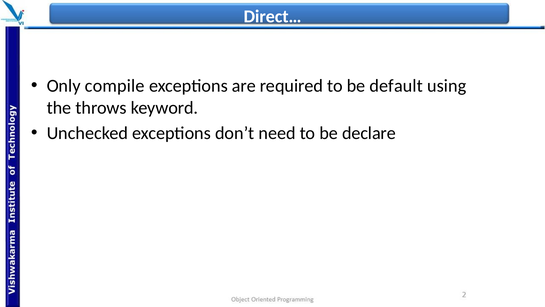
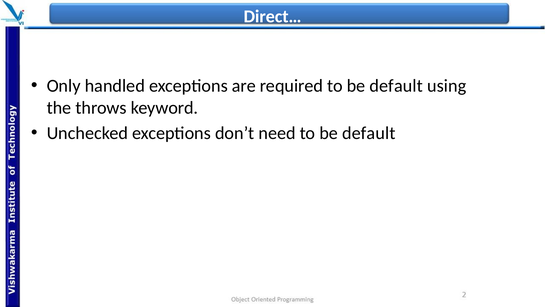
compile: compile -> handled
need to be declare: declare -> default
